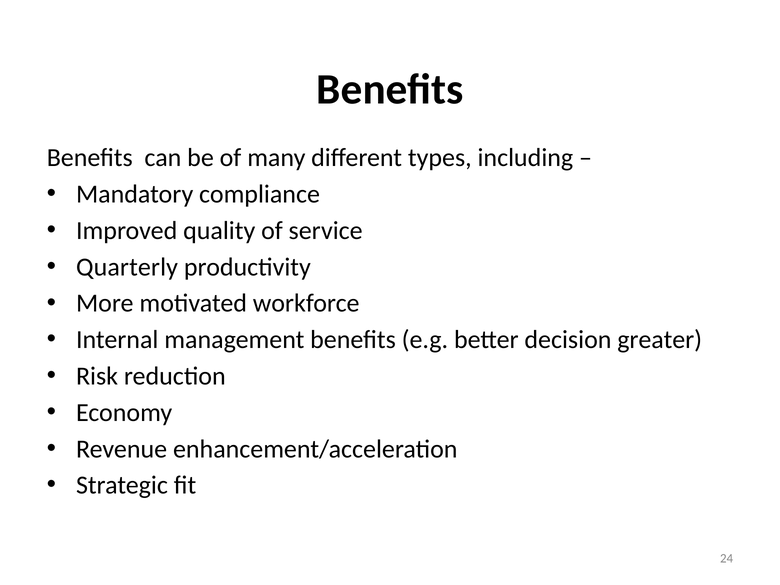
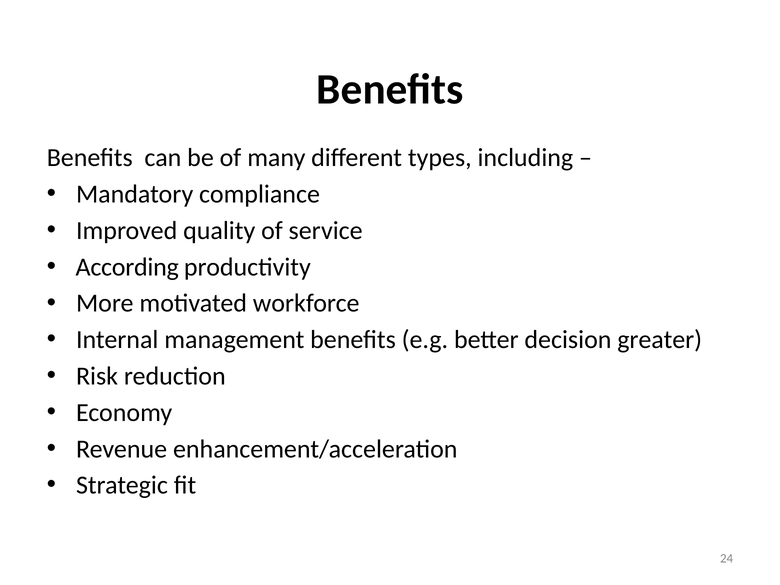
Quarterly: Quarterly -> According
